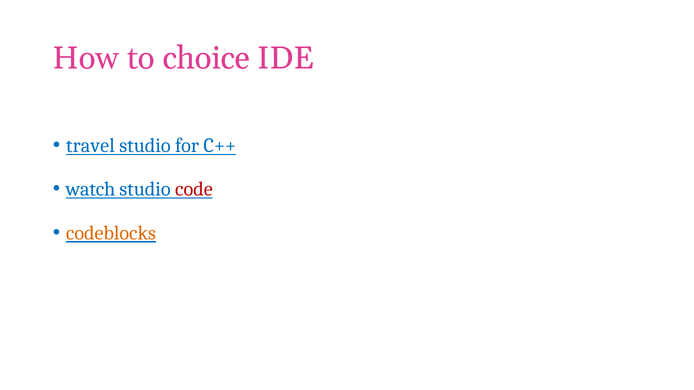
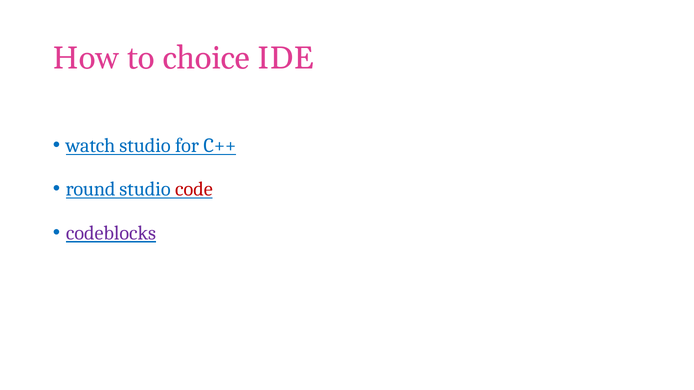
travel: travel -> watch
watch: watch -> round
codeblocks colour: orange -> purple
